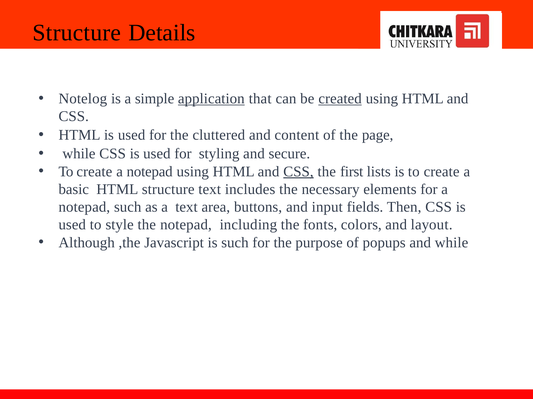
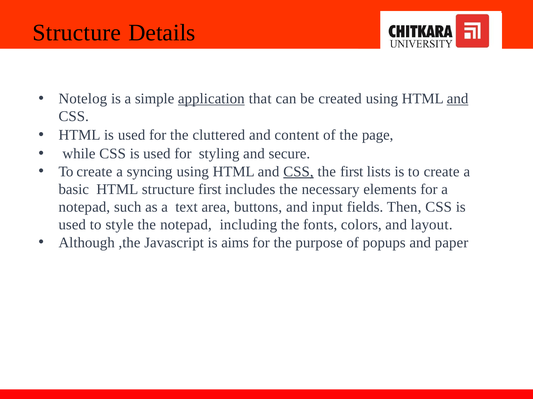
created underline: present -> none
and at (458, 99) underline: none -> present
create a notepad: notepad -> syncing
structure text: text -> first
is such: such -> aims
and while: while -> paper
